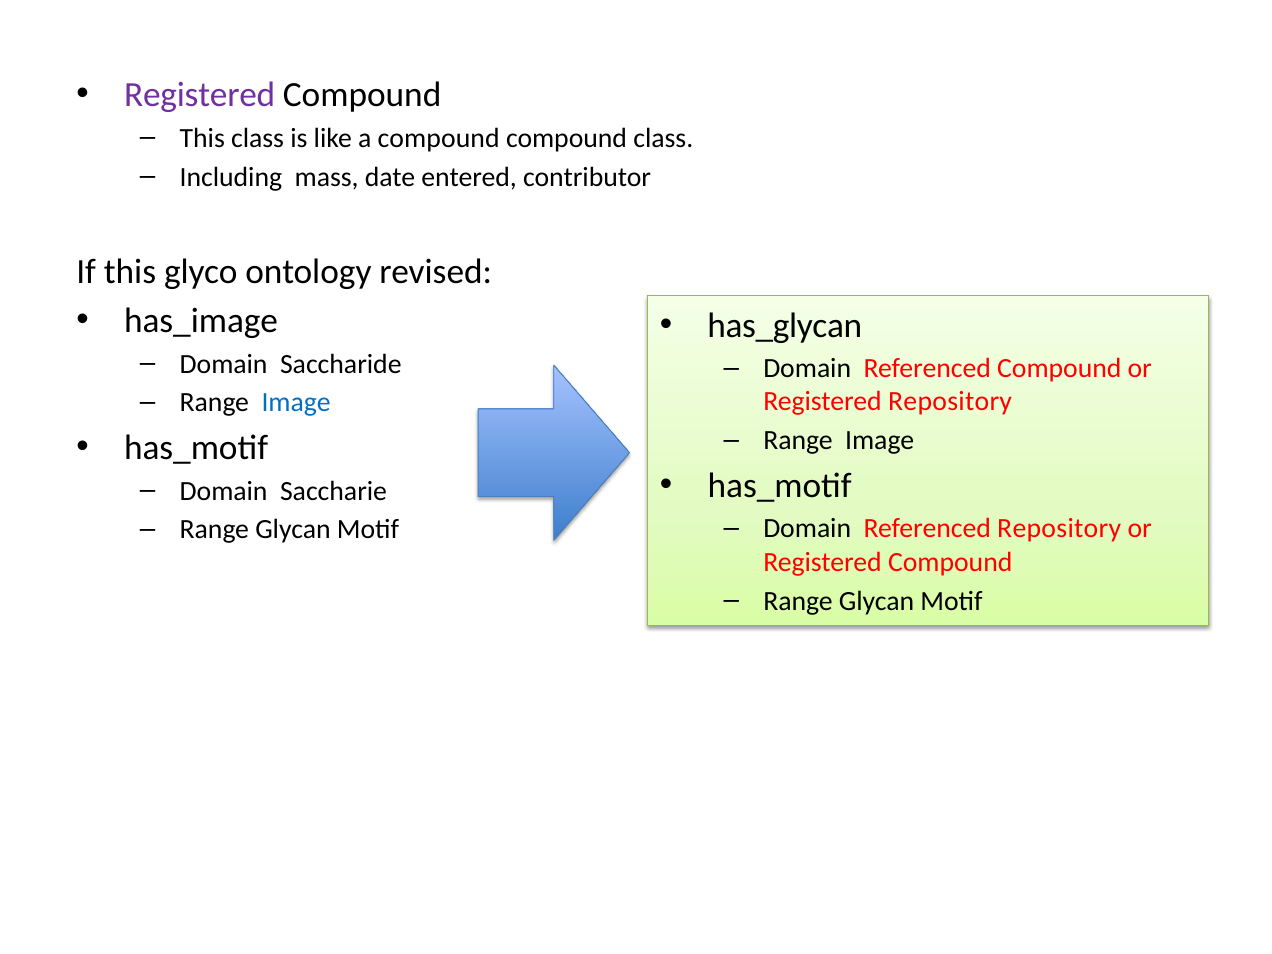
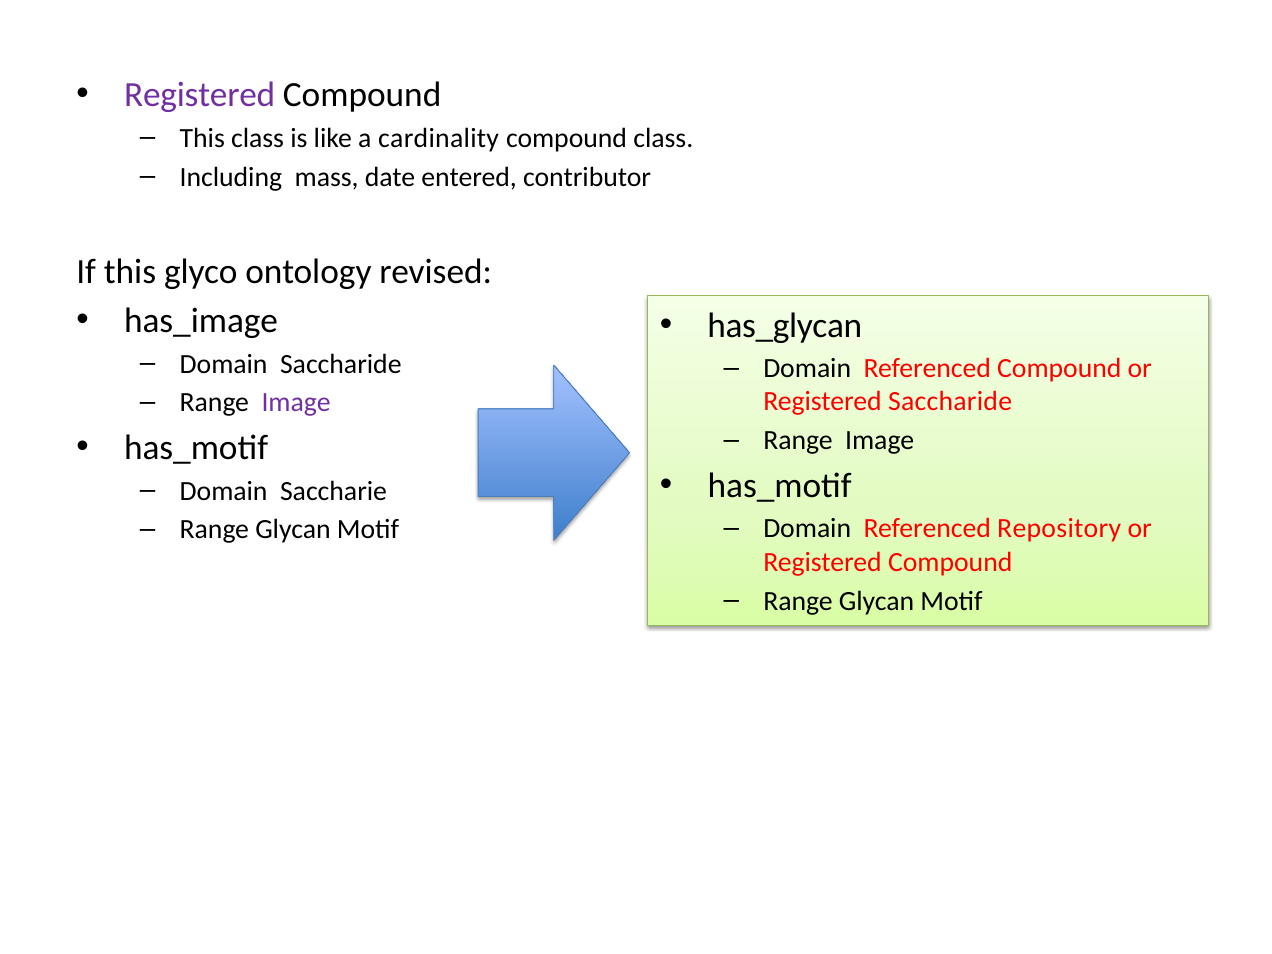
a compound: compound -> cardinality
Image at (296, 403) colour: blue -> purple
Registered Repository: Repository -> Saccharide
